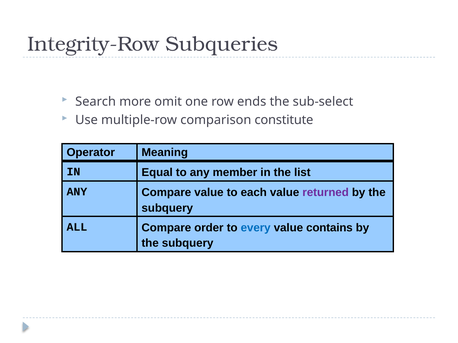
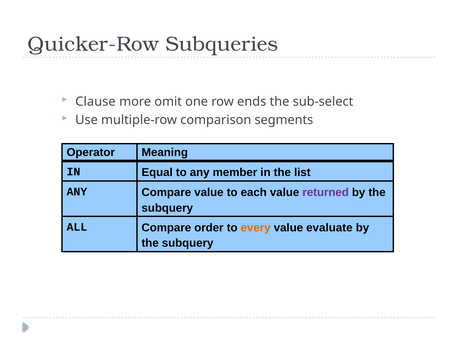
Integrity-Row: Integrity-Row -> Quicker-Row
Search: Search -> Clause
constitute: constitute -> segments
every colour: blue -> orange
contains: contains -> evaluate
